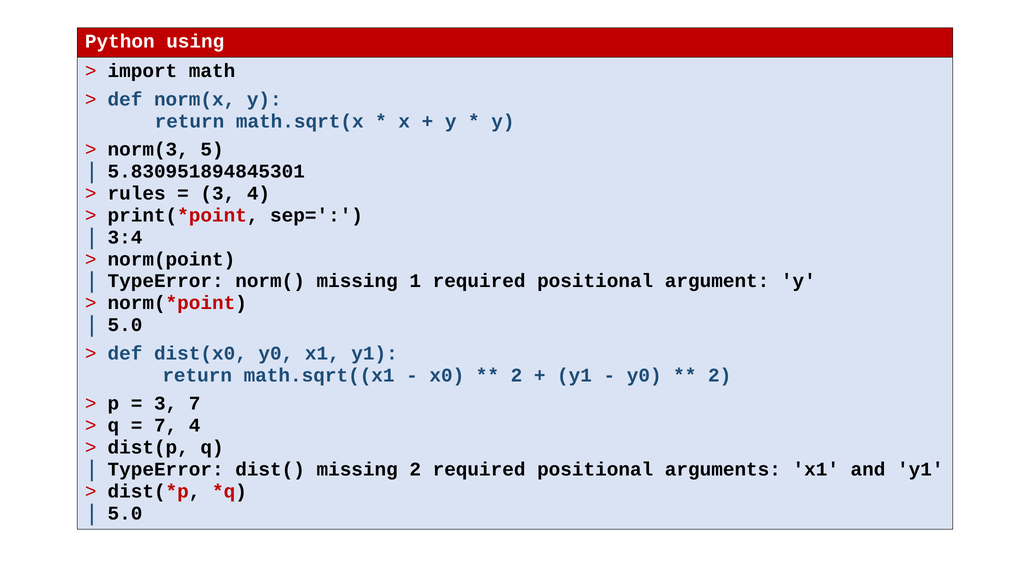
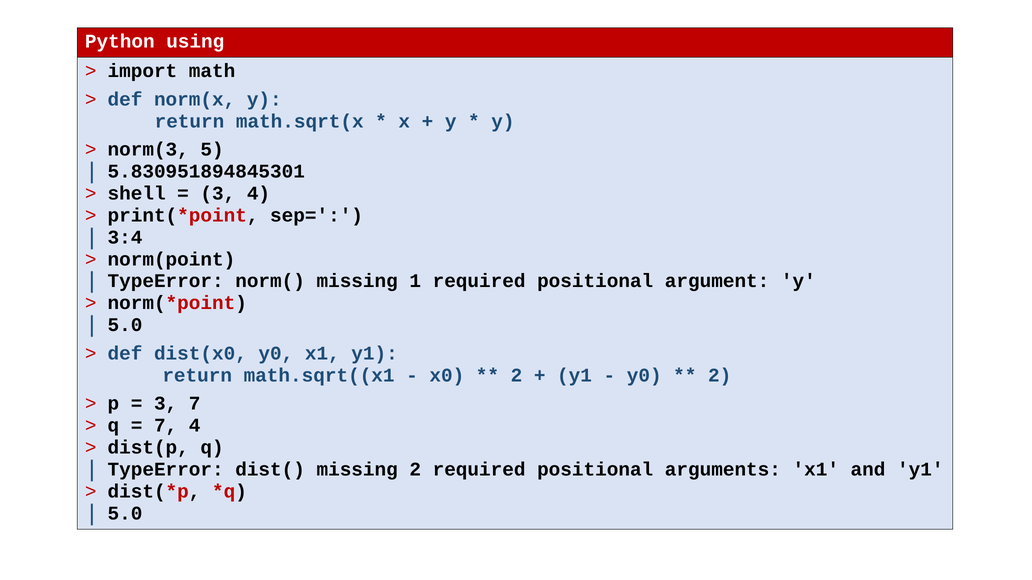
rules: rules -> shell
